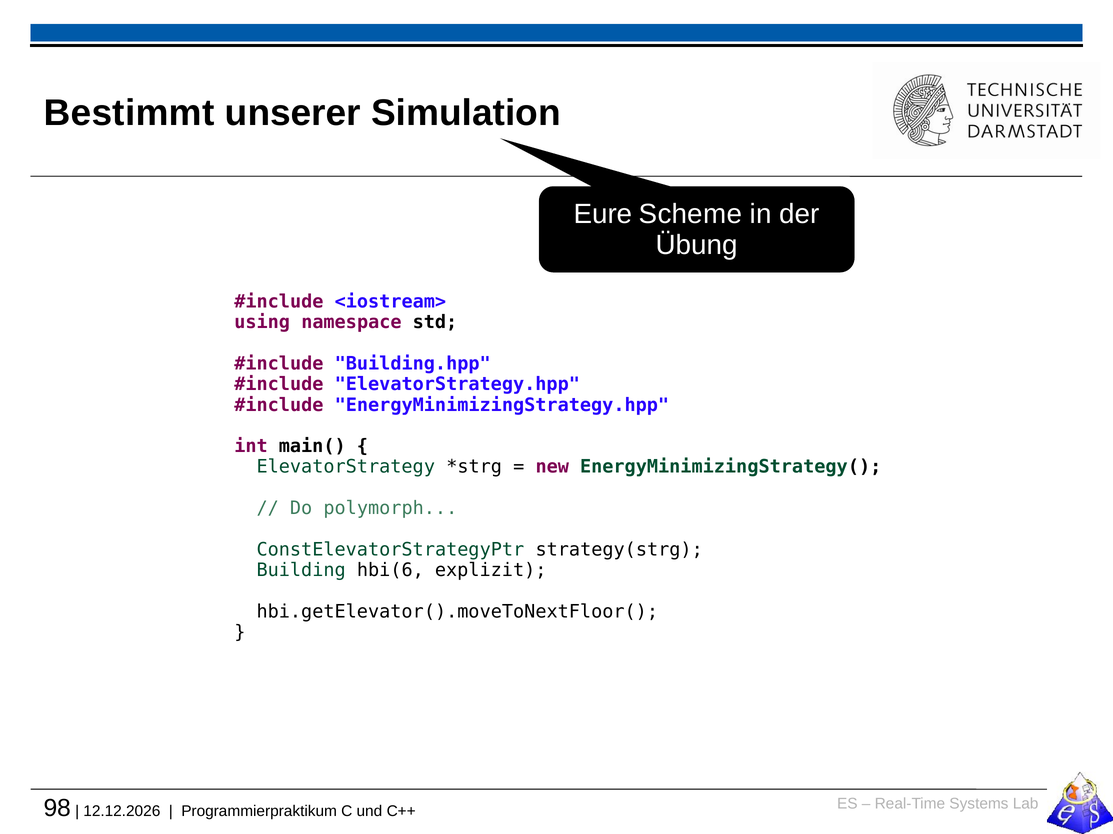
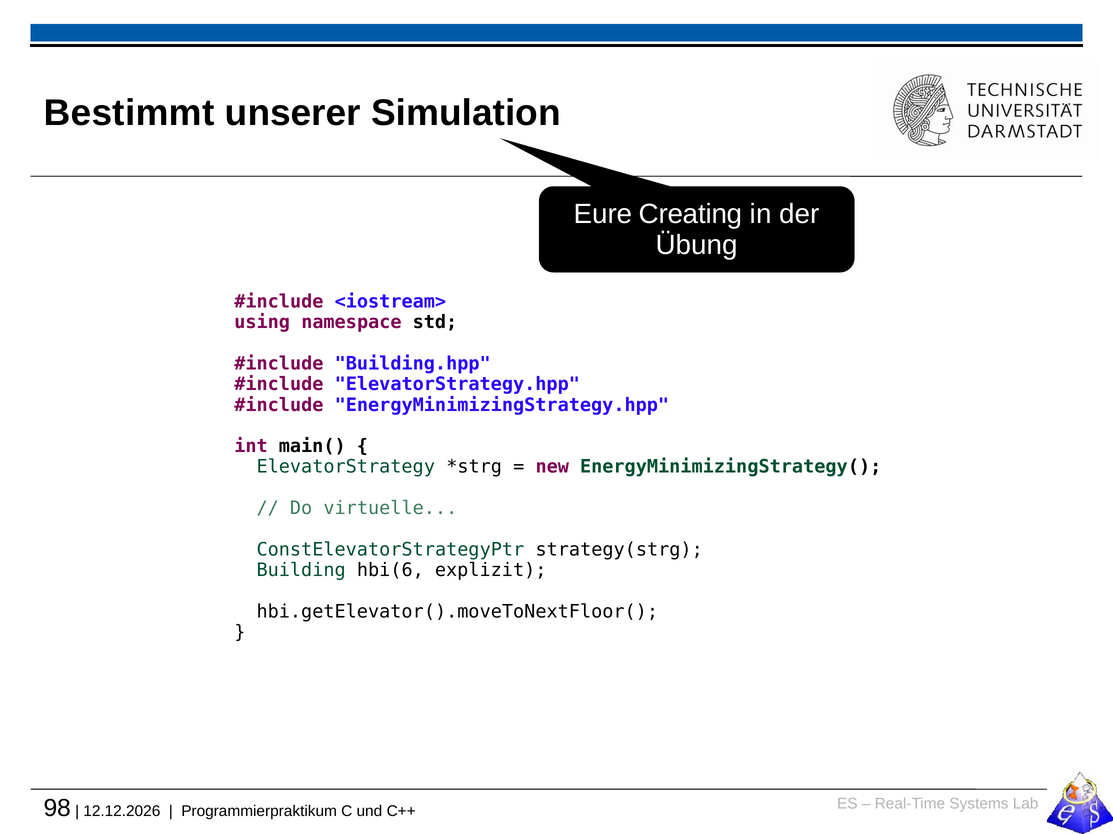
Scheme: Scheme -> Creating
polymorph: polymorph -> virtuelle
